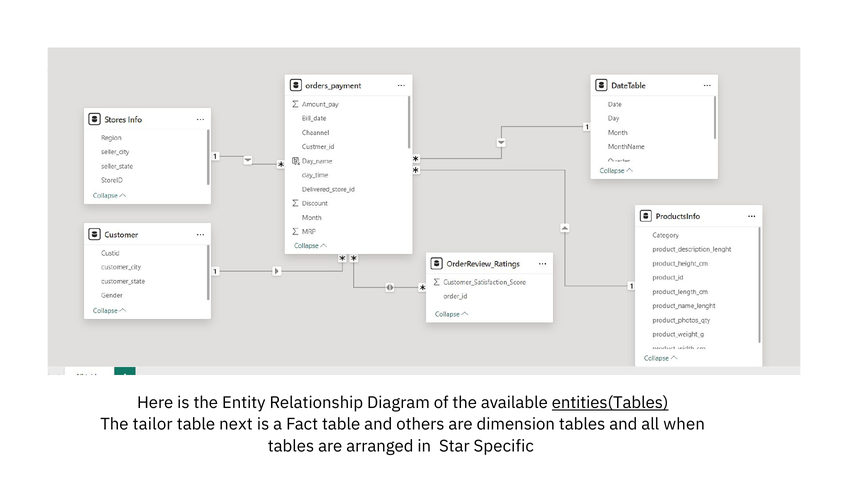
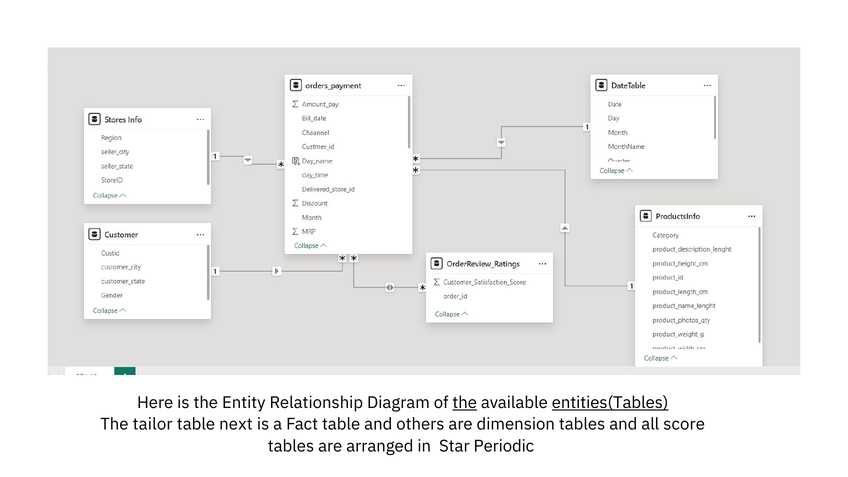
the at (465, 403) underline: none -> present
when: when -> score
Specific: Specific -> Periodic
